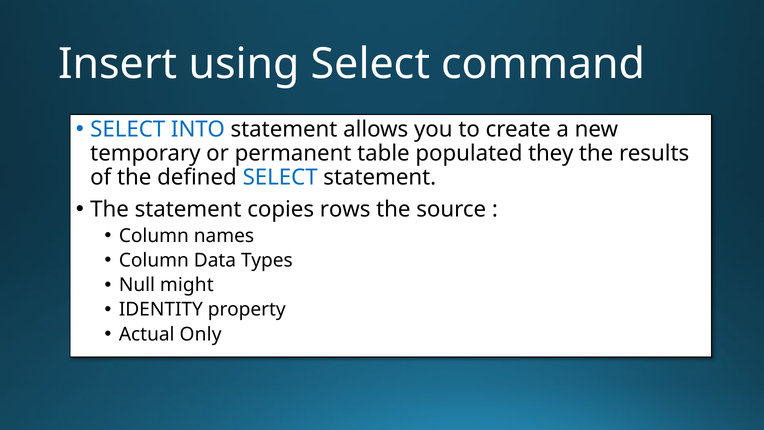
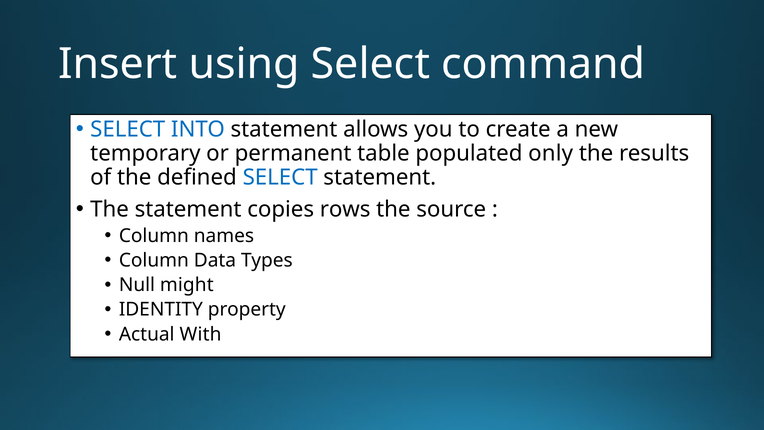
they: they -> only
Only: Only -> With
